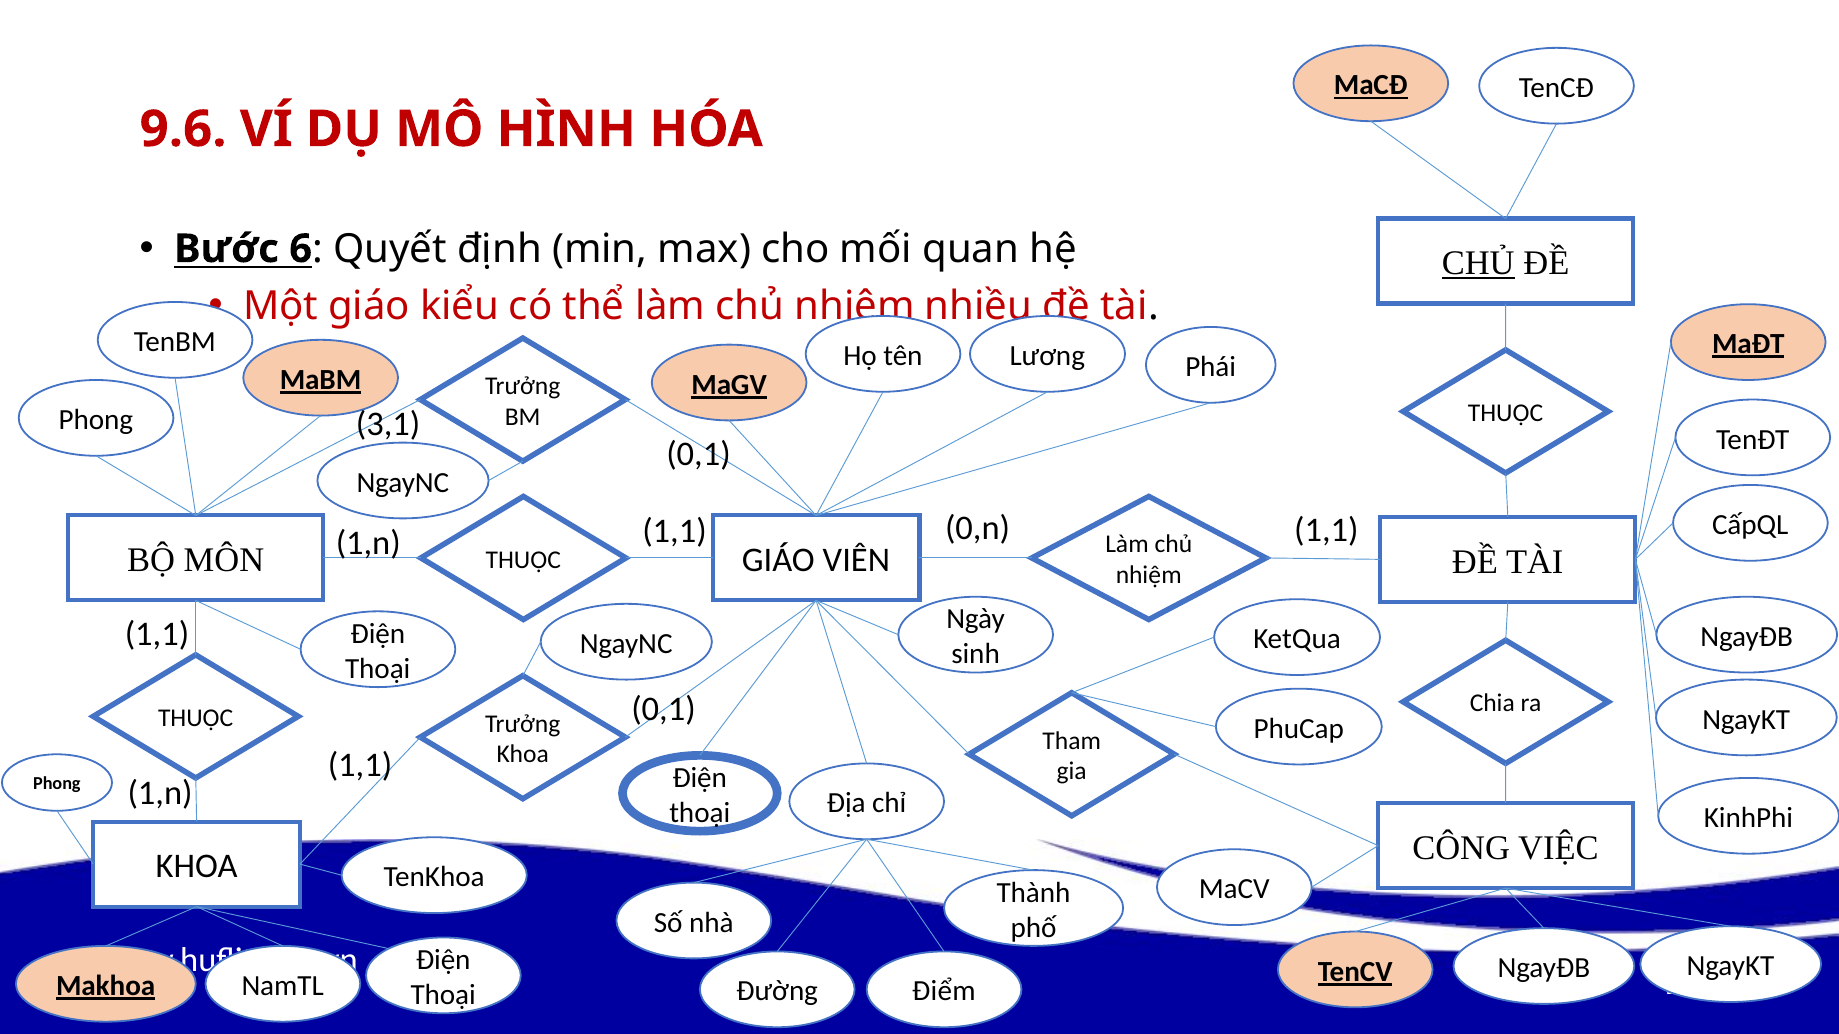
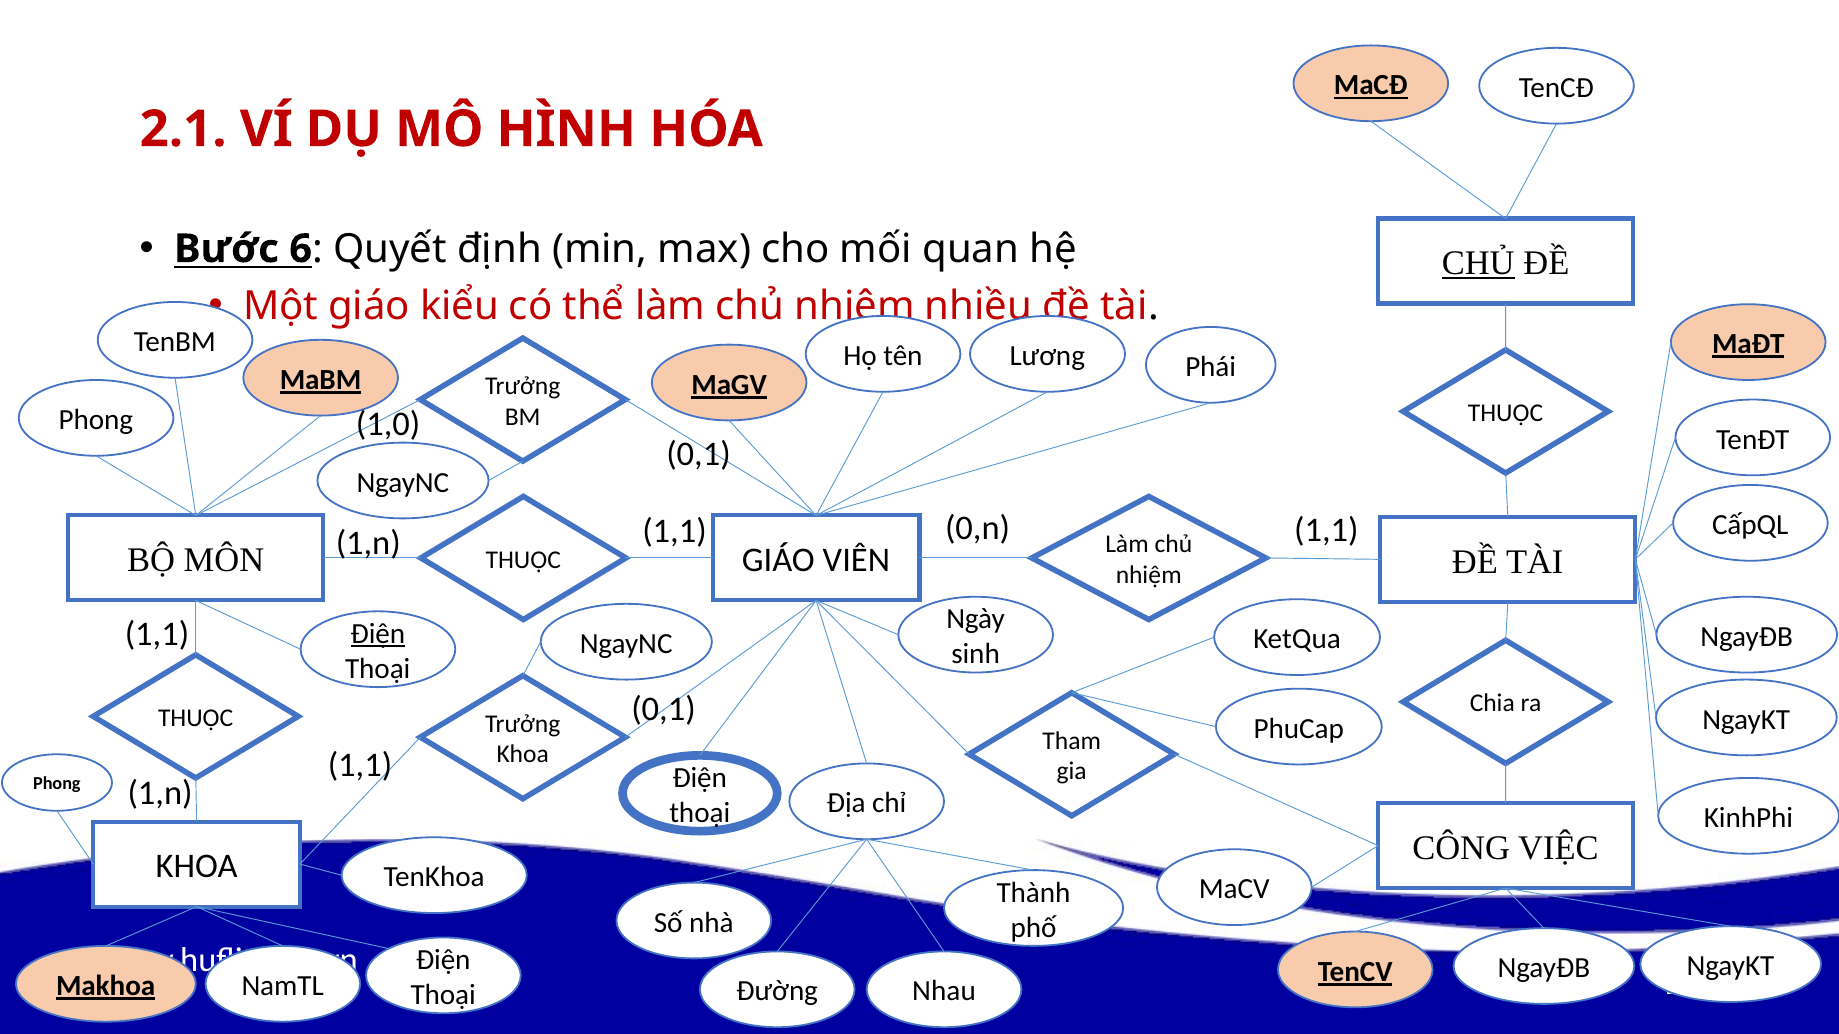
9.6: 9.6 -> 2.1
3,1: 3,1 -> 1,0
Điện at (378, 634) underline: none -> present
Điểm: Điểm -> Nhau
